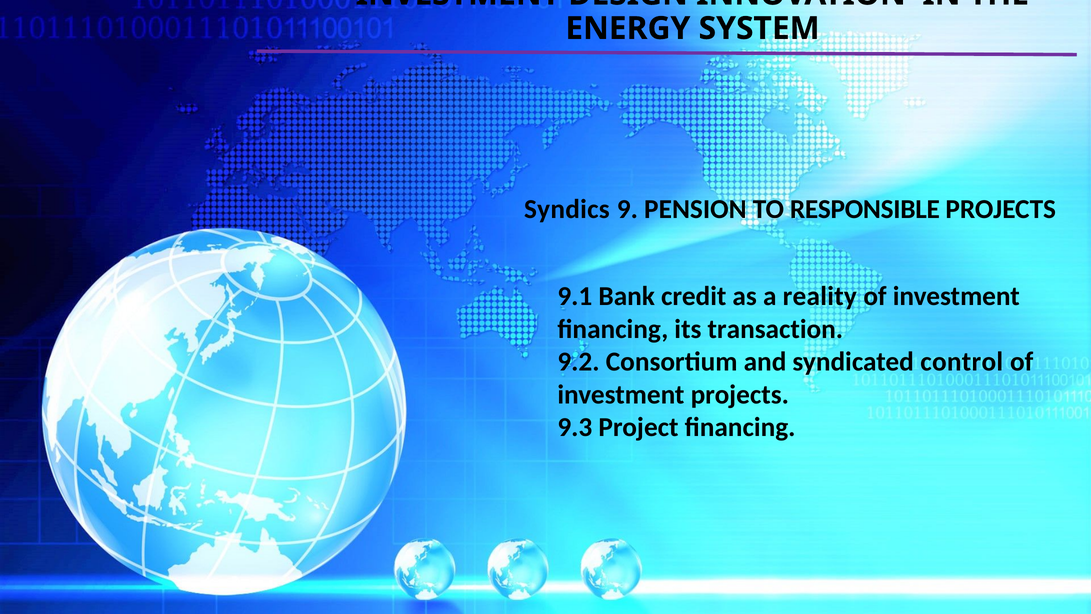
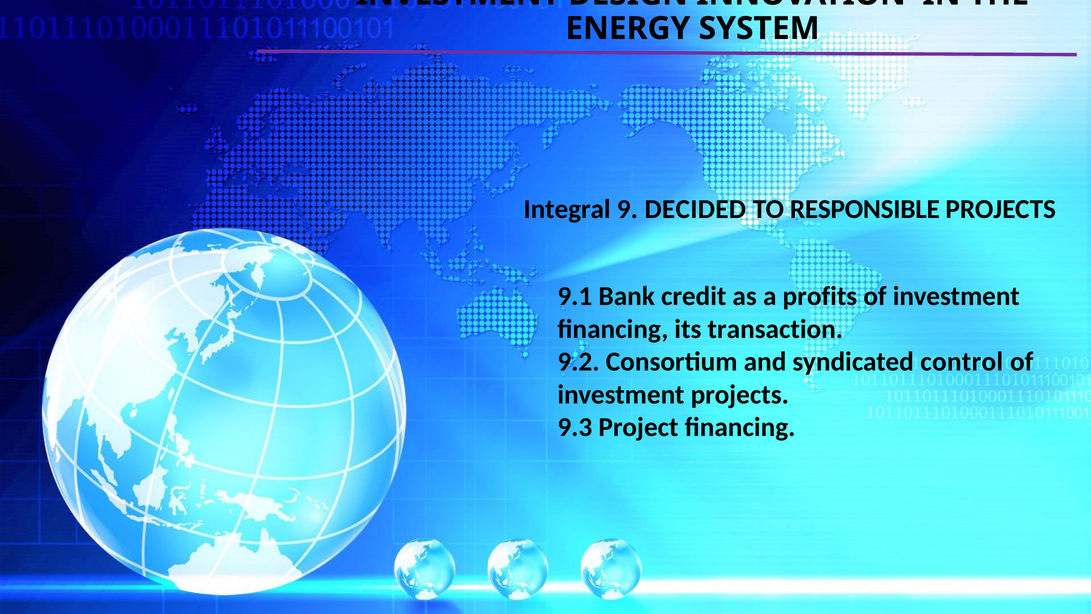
Syndics: Syndics -> Integral
PENSION: PENSION -> DECIDED
reality: reality -> profits
